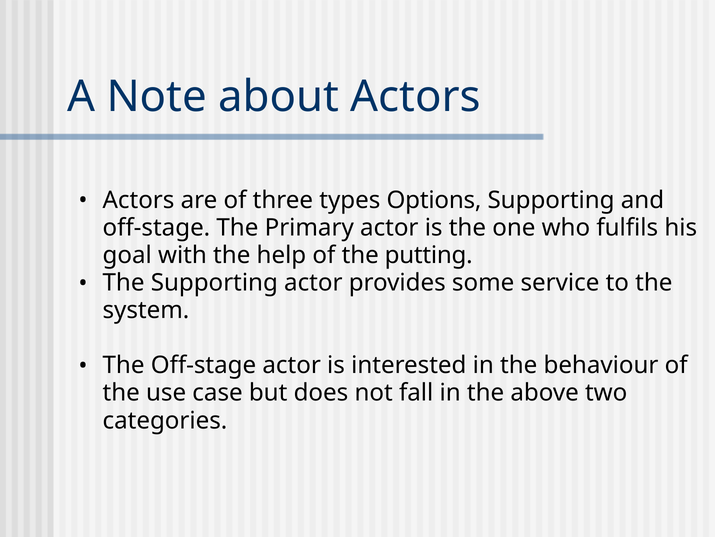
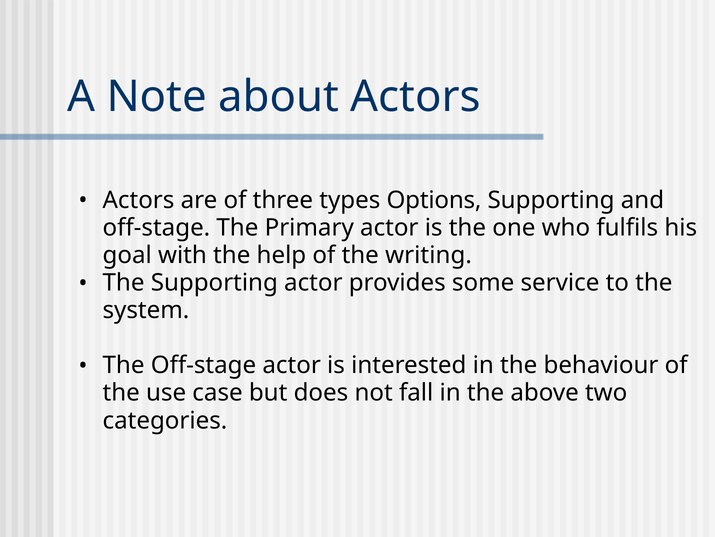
putting: putting -> writing
